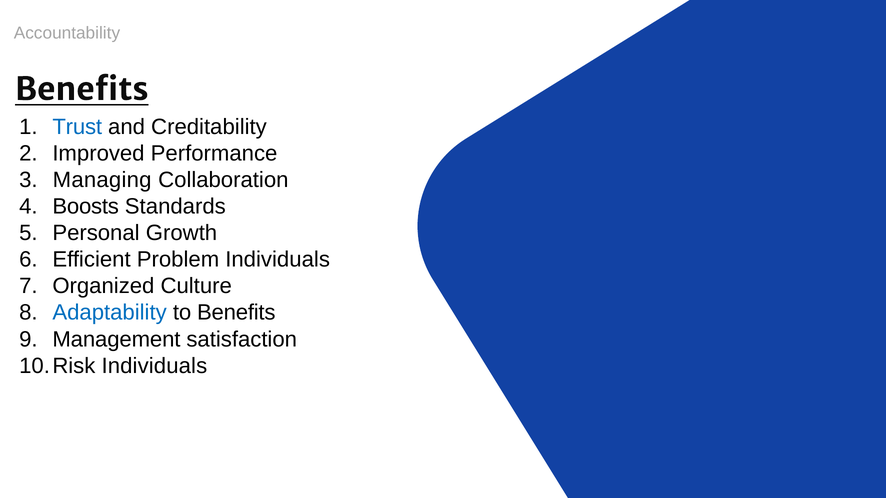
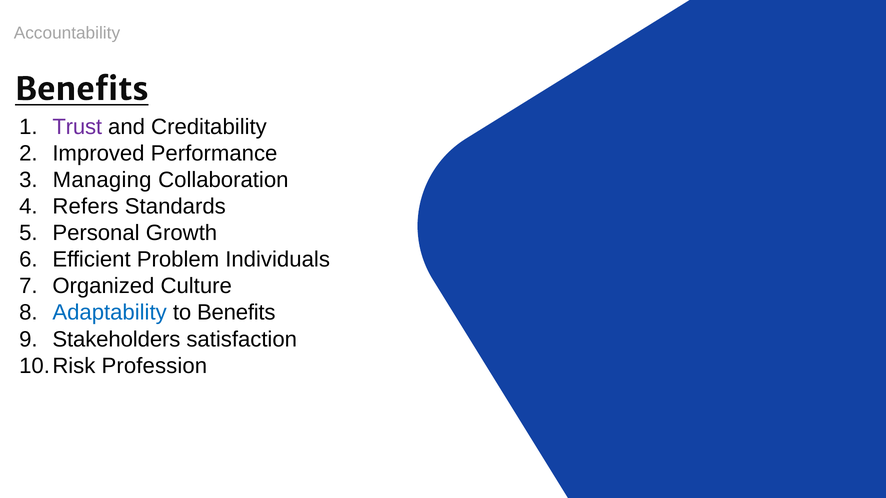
Trust colour: blue -> purple
Boosts: Boosts -> Refers
Management: Management -> Stakeholders
Individuals at (154, 366): Individuals -> Profession
